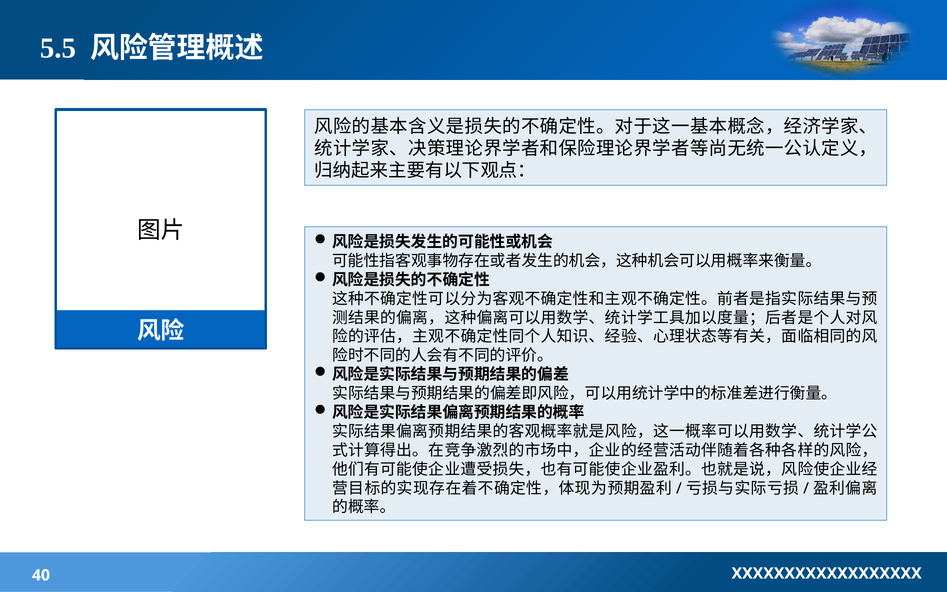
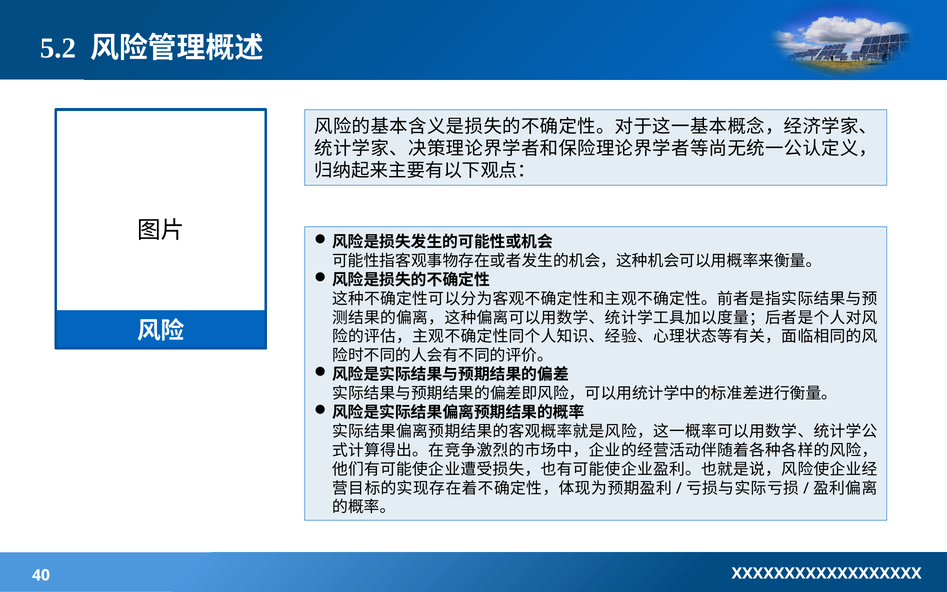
5.5: 5.5 -> 5.2
